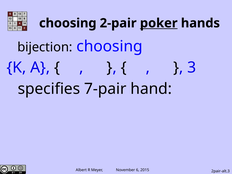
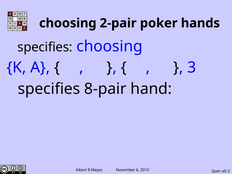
poker underline: present -> none
bijection at (45, 47): bijection -> specifies
7-pair: 7-pair -> 8-pair
